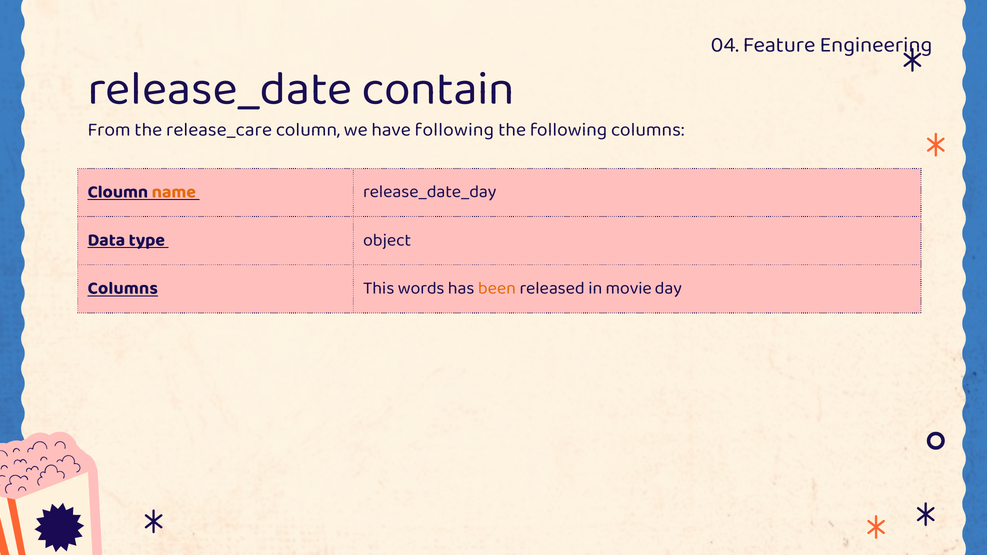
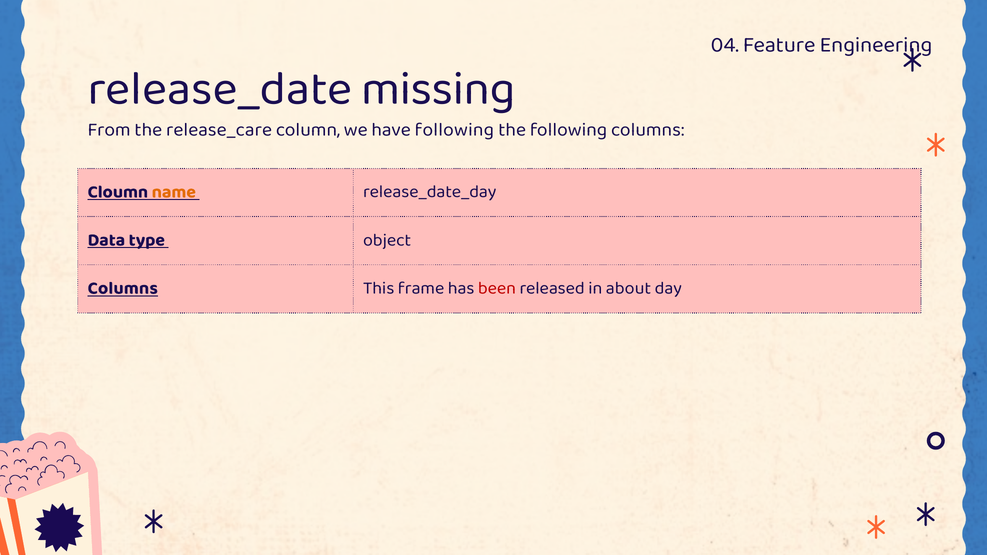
contain: contain -> missing
words: words -> frame
been colour: orange -> red
movie: movie -> about
